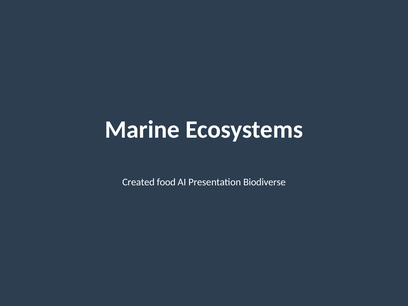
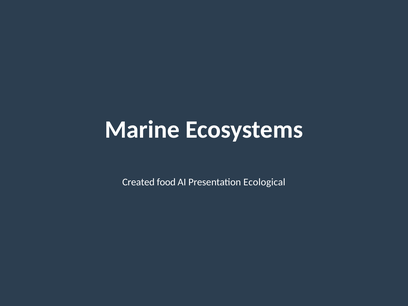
Biodiverse: Biodiverse -> Ecological
